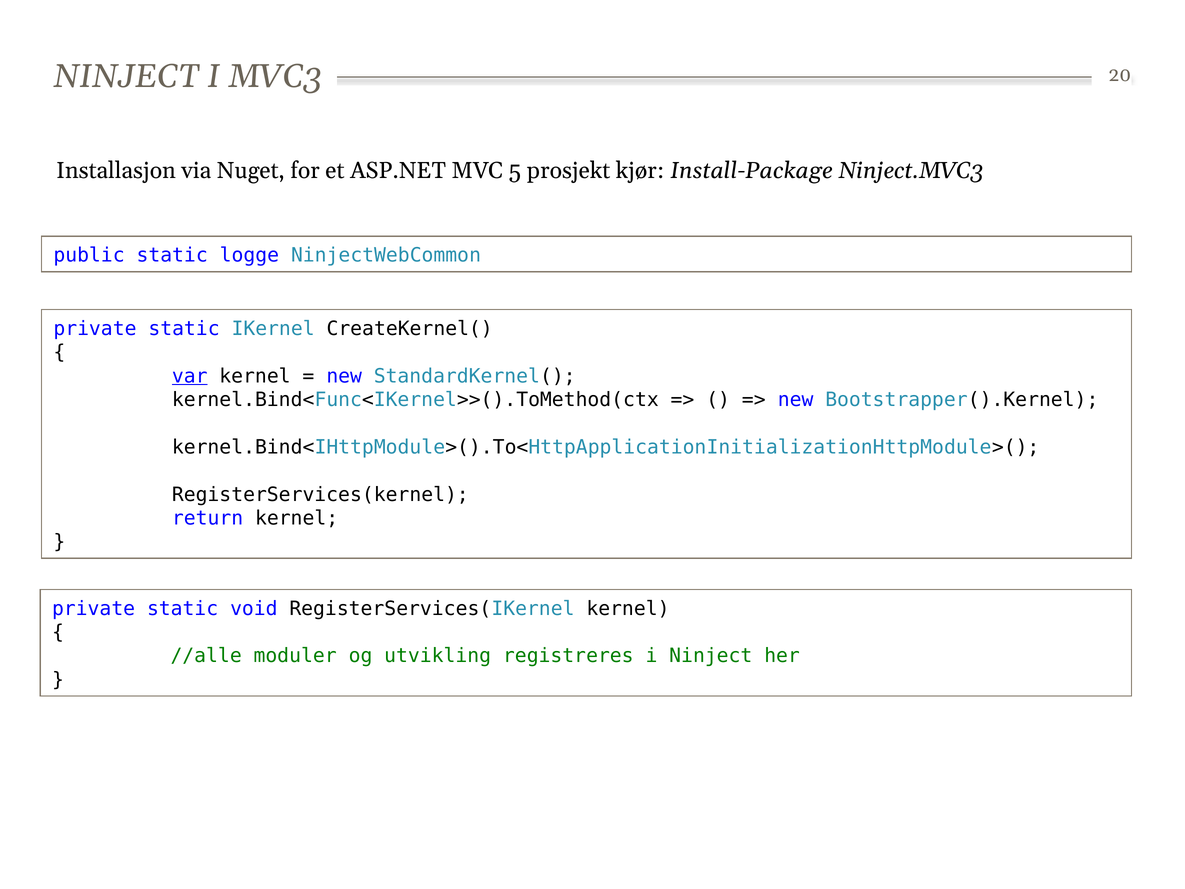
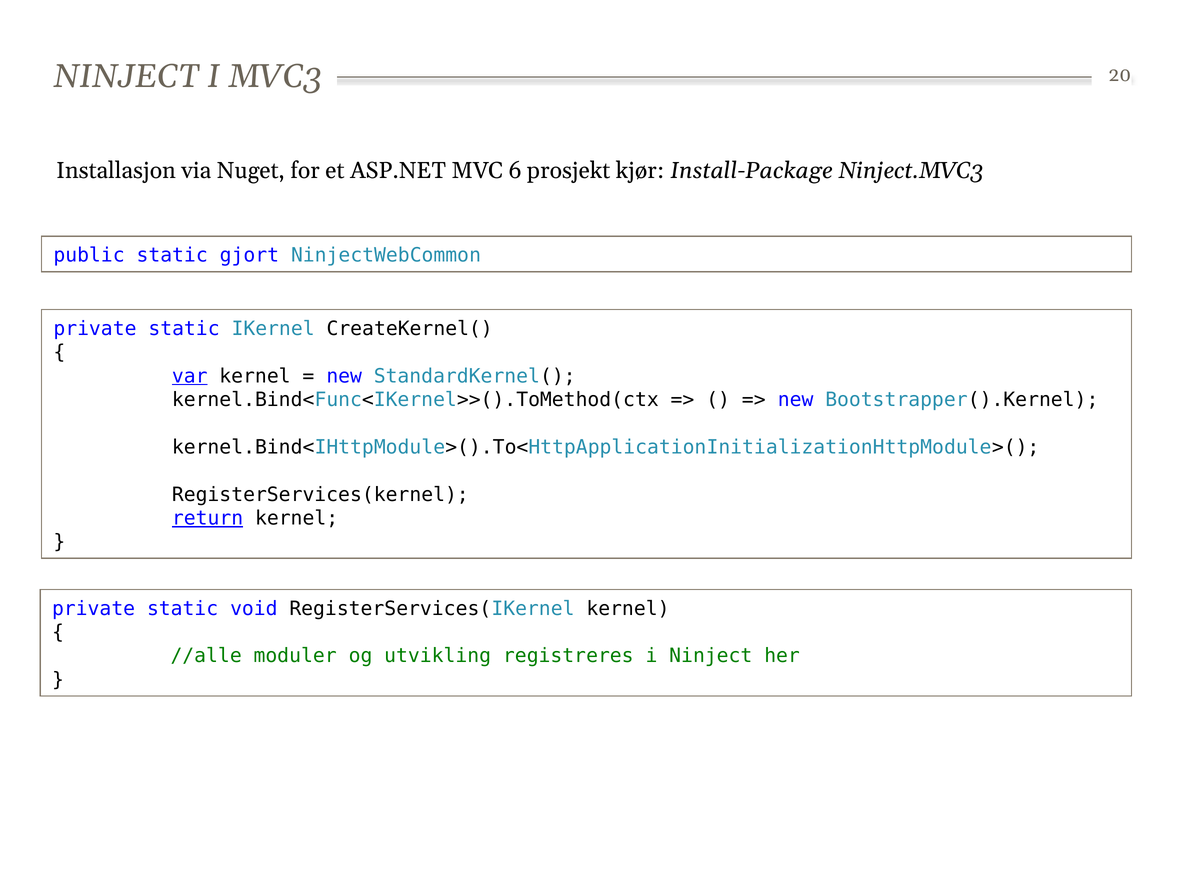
5: 5 -> 6
logge: logge -> gjort
return underline: none -> present
